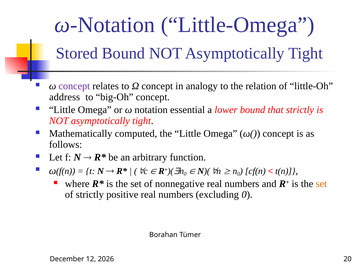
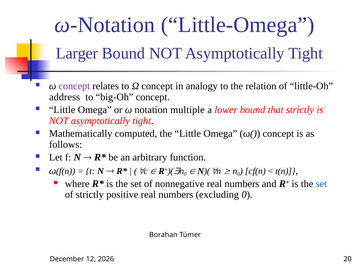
Stored: Stored -> Larger
essential: essential -> multiple
set at (321, 184) colour: orange -> blue
